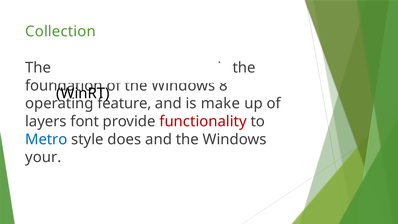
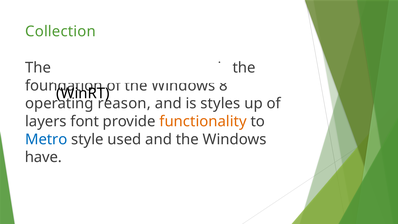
feature: feature -> reason
make: make -> styles
functionality colour: red -> orange
does: does -> used
your: your -> have
